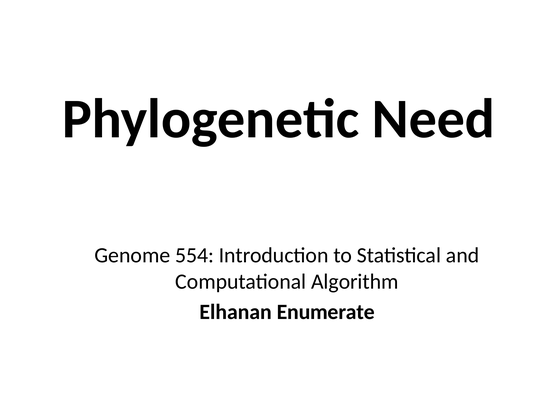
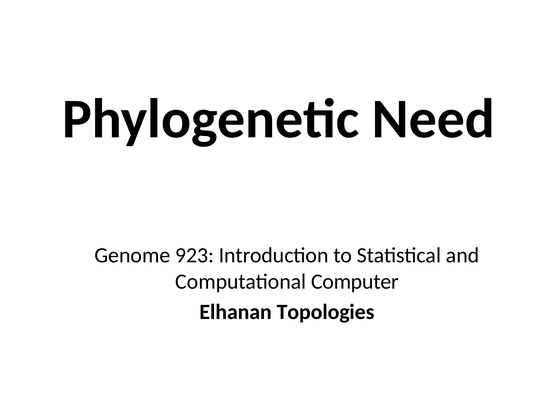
554: 554 -> 923
Algorithm: Algorithm -> Computer
Enumerate: Enumerate -> Topologies
